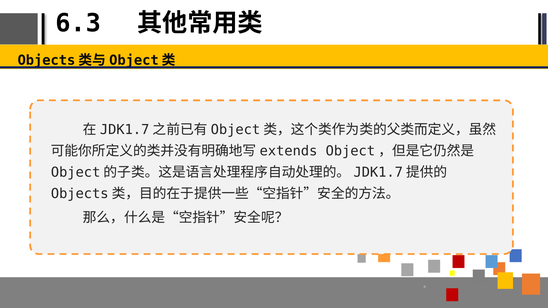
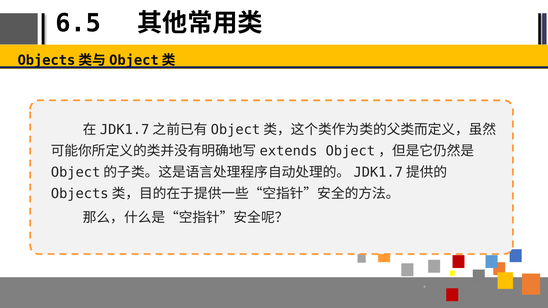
6.3: 6.3 -> 6.5
